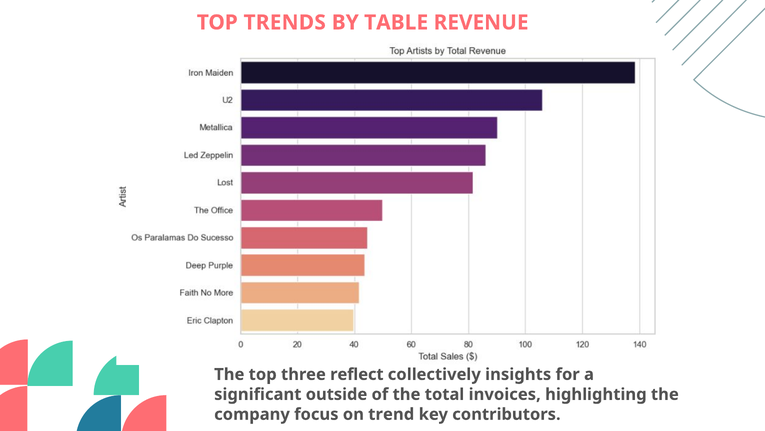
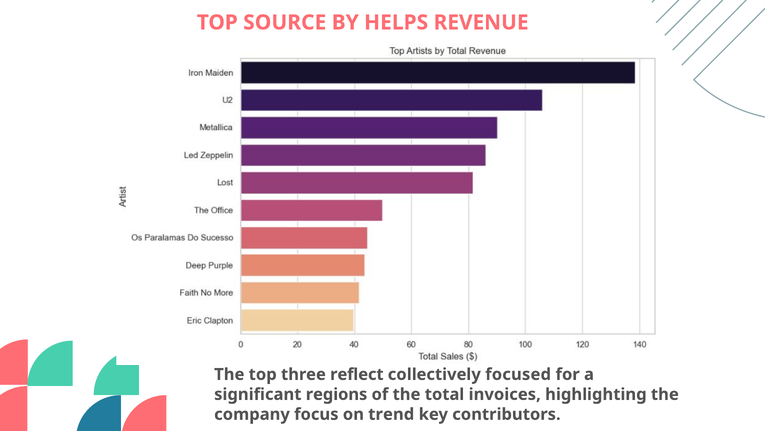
TRENDS: TRENDS -> SOURCE
TABLE: TABLE -> HELPS
insights: insights -> focused
outside: outside -> regions
